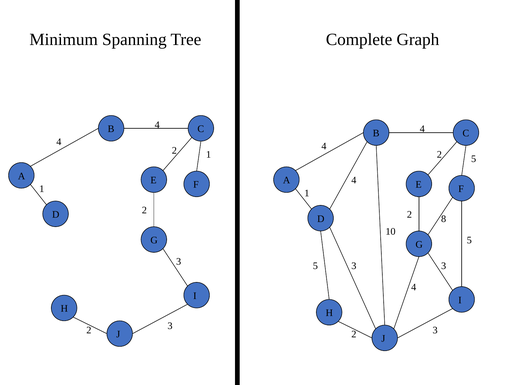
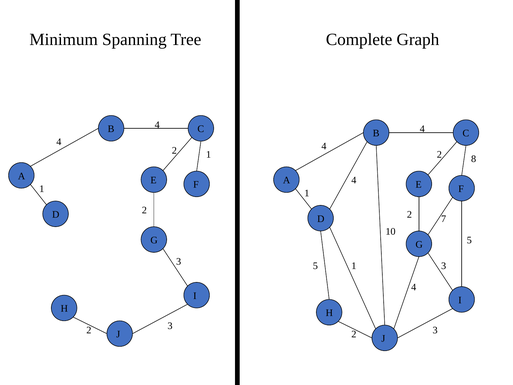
5 at (474, 159): 5 -> 8
8: 8 -> 7
3 at (354, 266): 3 -> 1
